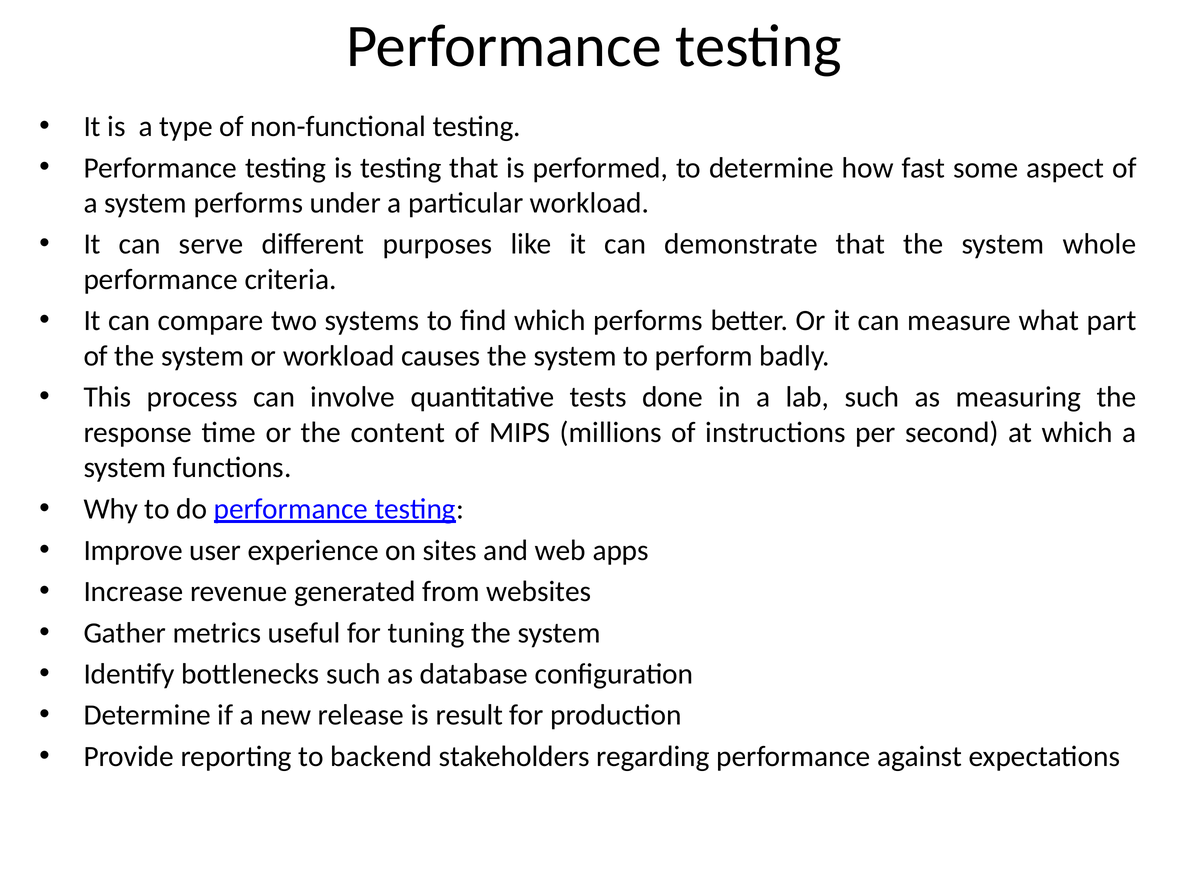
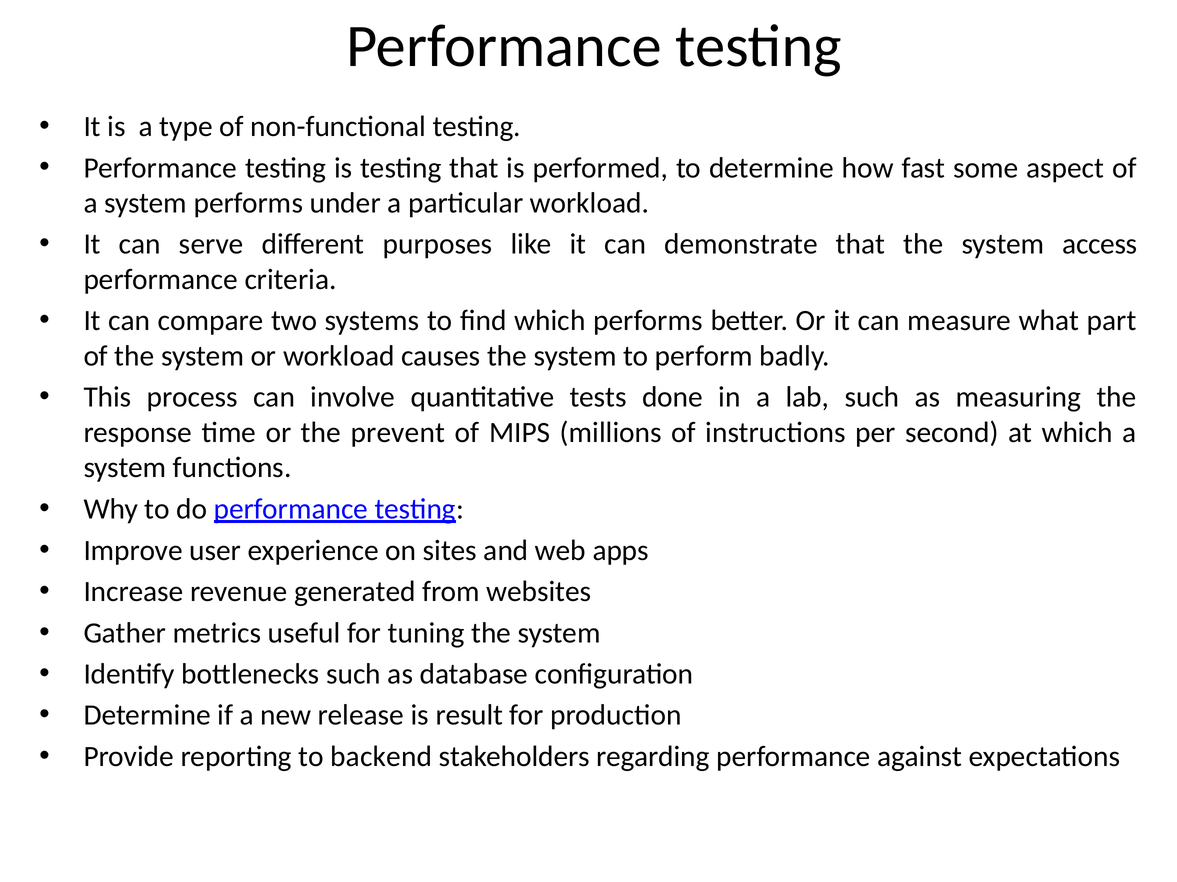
whole: whole -> access
content: content -> prevent
